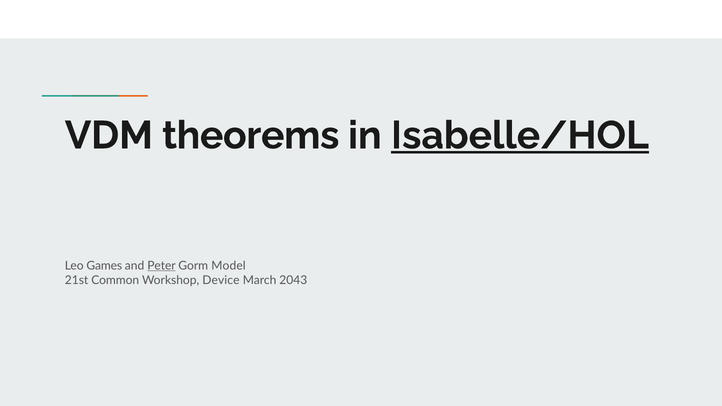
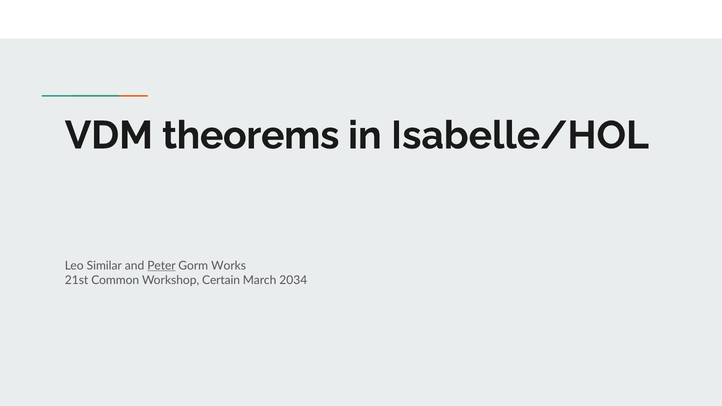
Isabelle/HOL underline: present -> none
Games: Games -> Similar
Model: Model -> Works
Device: Device -> Certain
2043: 2043 -> 2034
